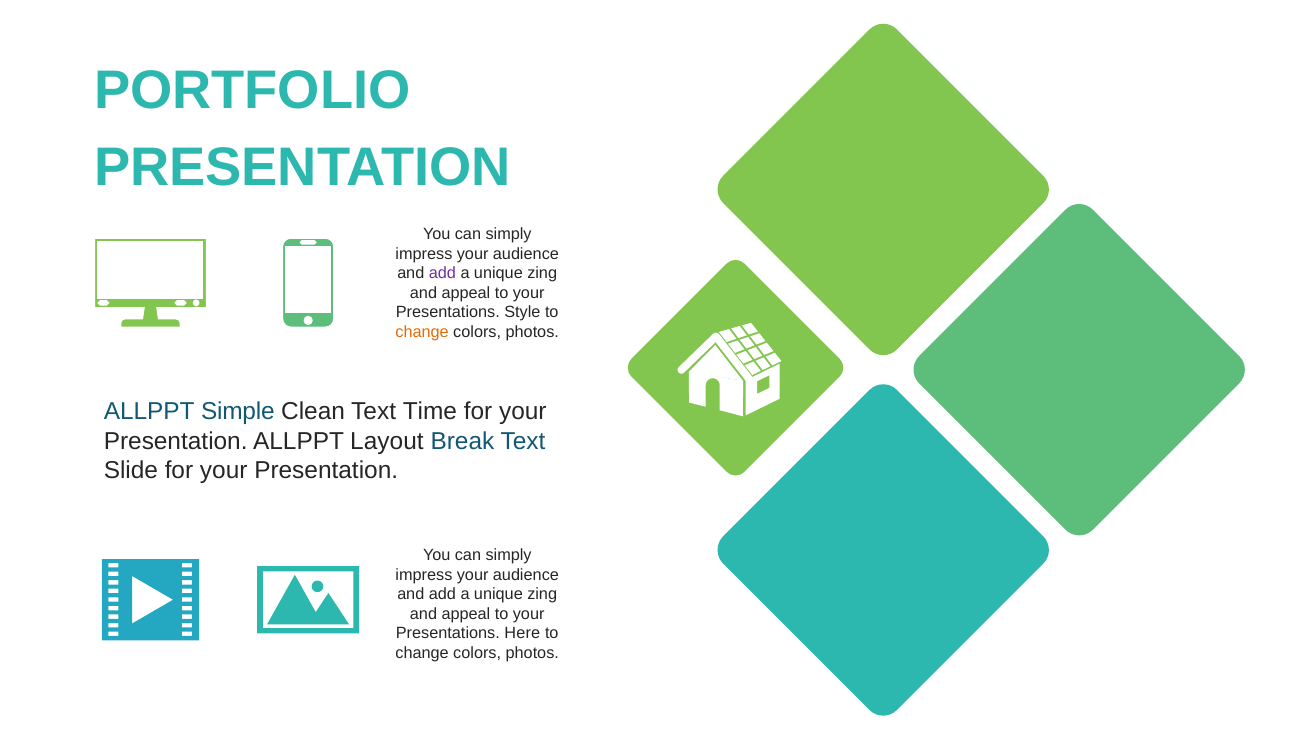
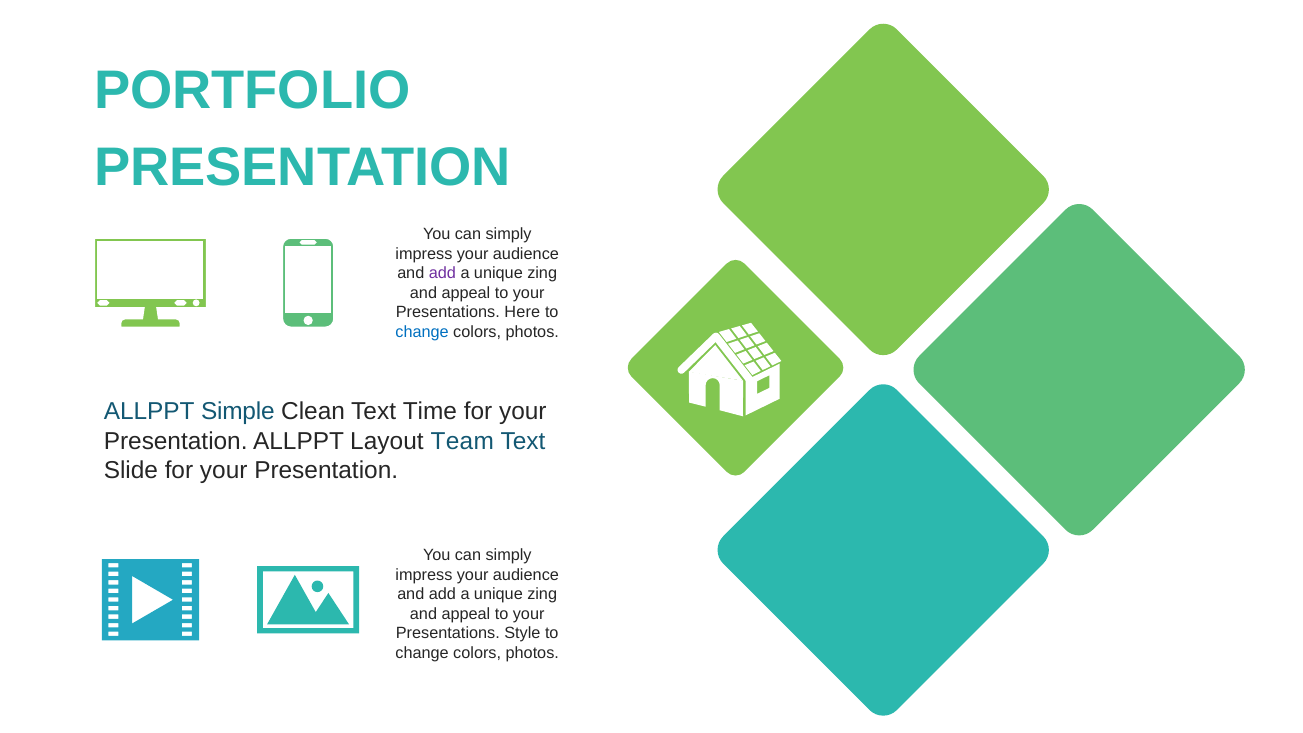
Style: Style -> Here
change at (422, 332) colour: orange -> blue
Break: Break -> Team
Here: Here -> Style
